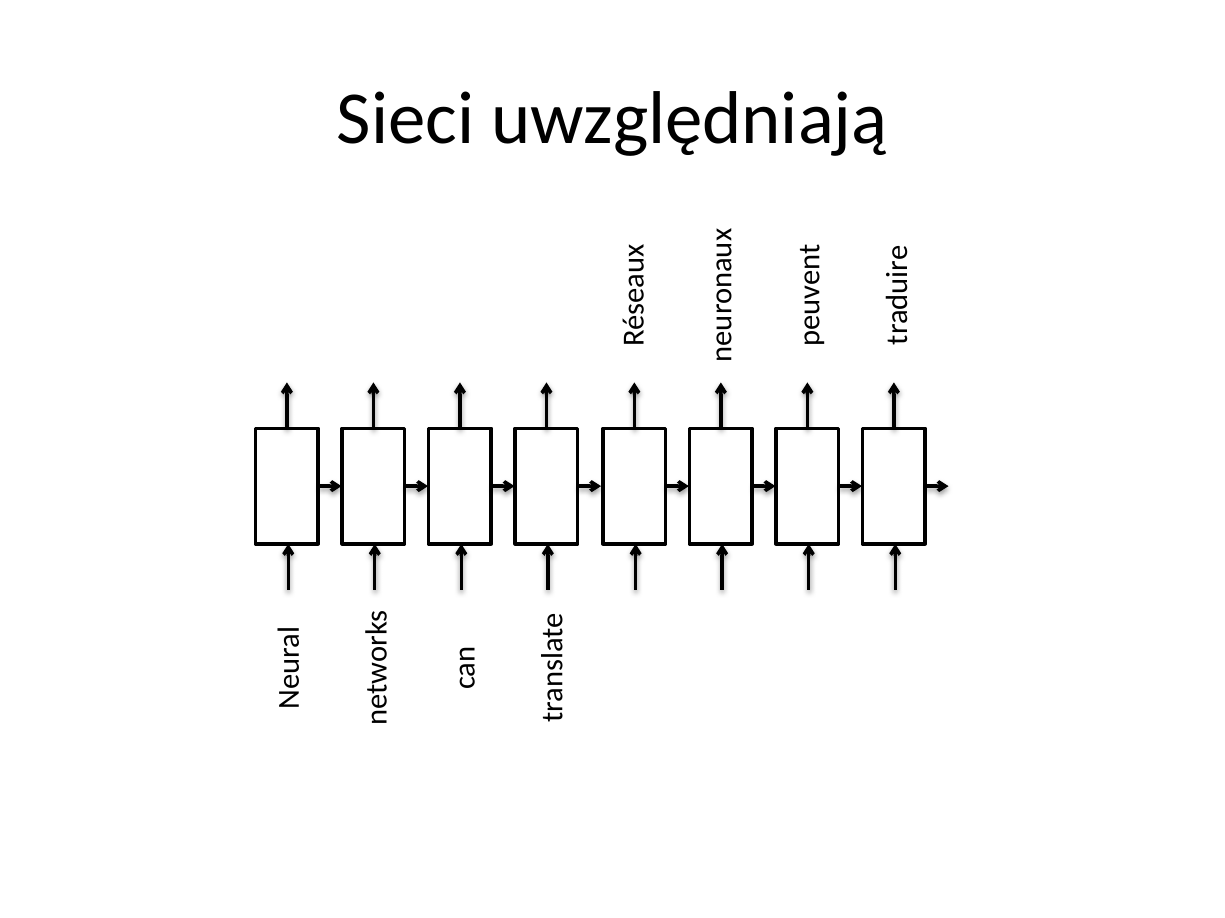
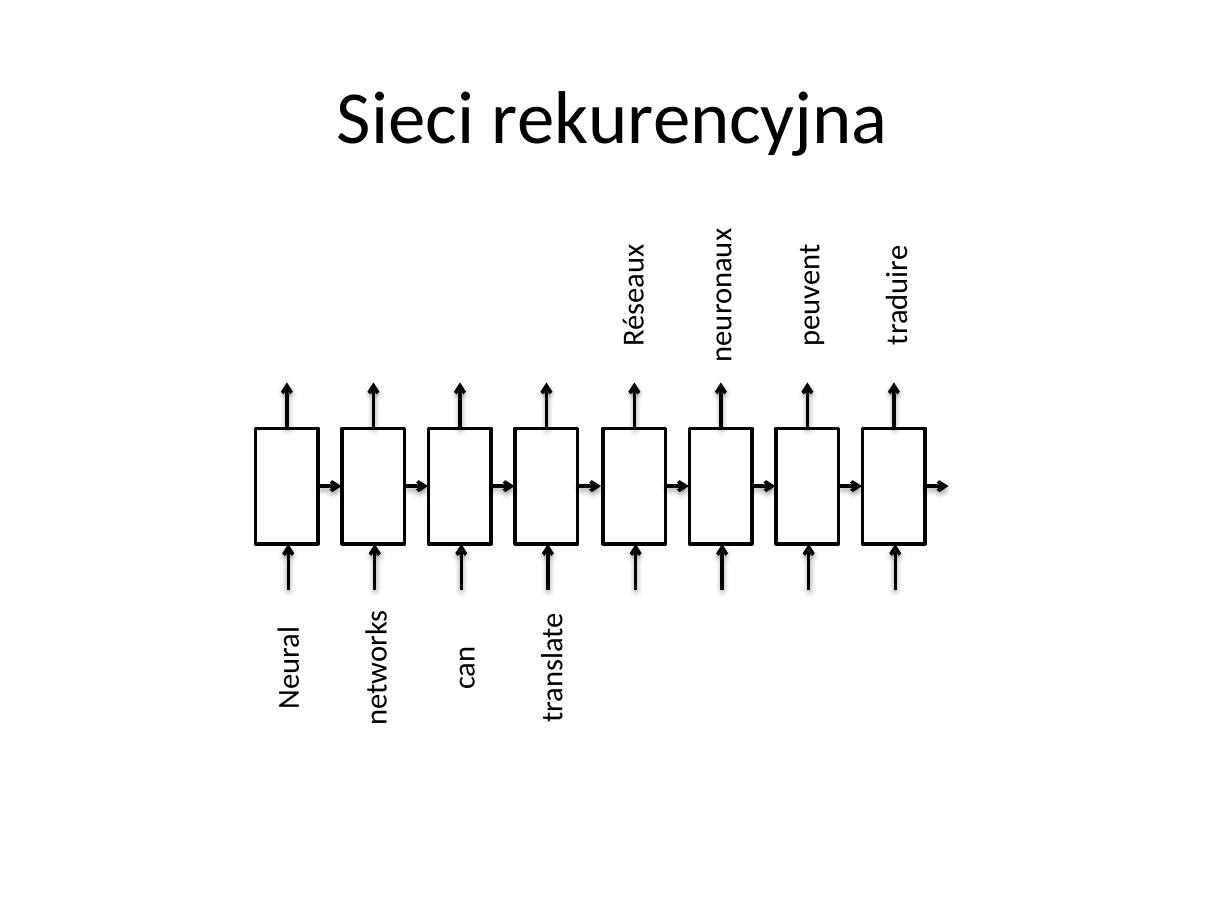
uwzględniają: uwzględniają -> rekurencyjna
